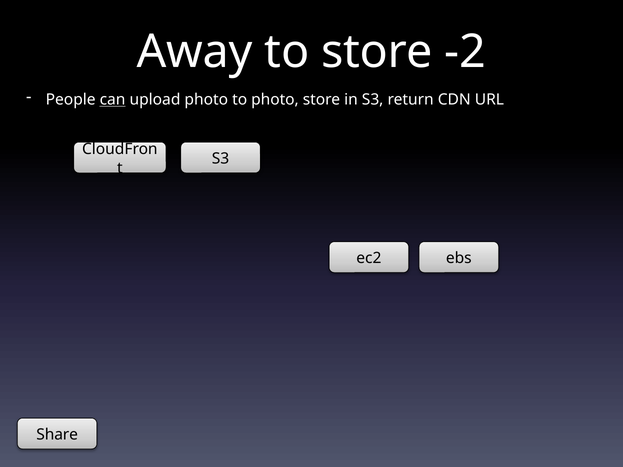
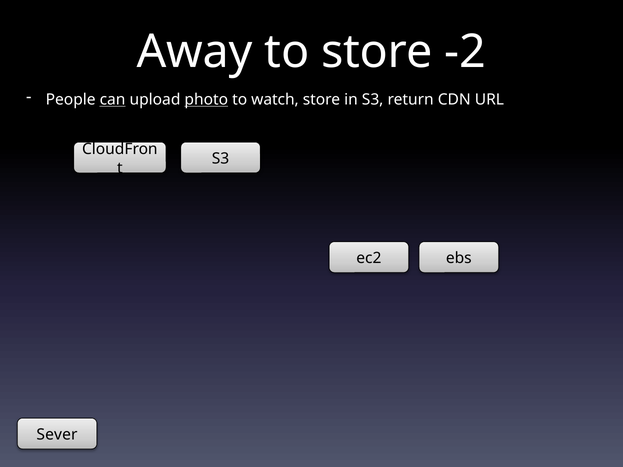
photo at (206, 100) underline: none -> present
to photo: photo -> watch
Share: Share -> Sever
